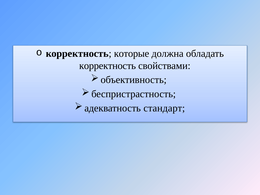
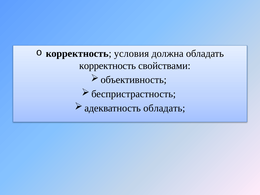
которые: которые -> условия
стандарт at (164, 108): стандарт -> обладать
